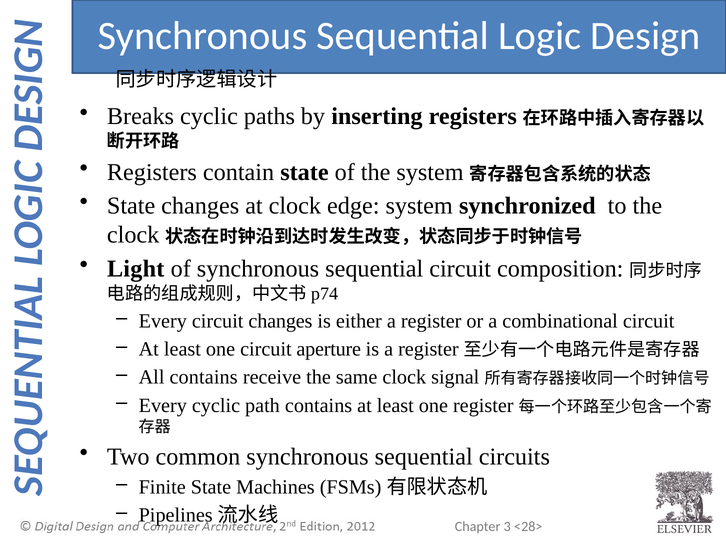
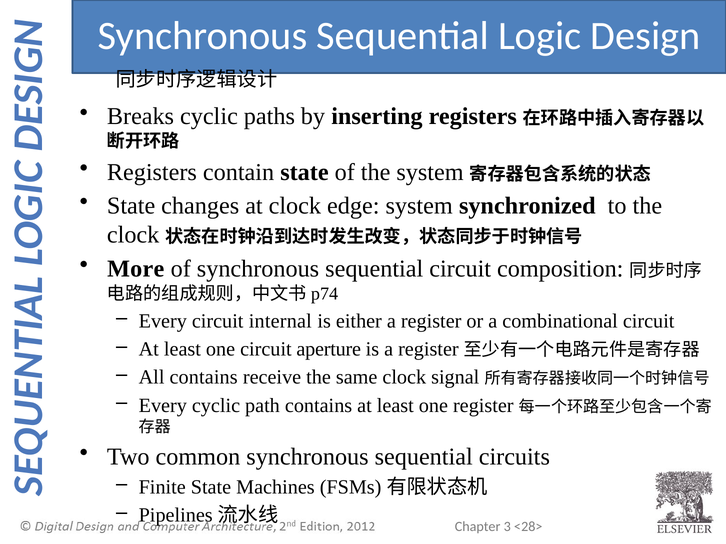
Light: Light -> More
circuit changes: changes -> internal
